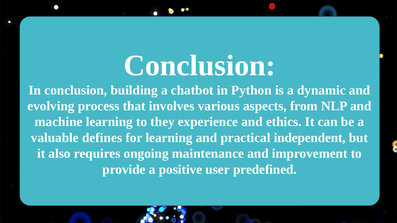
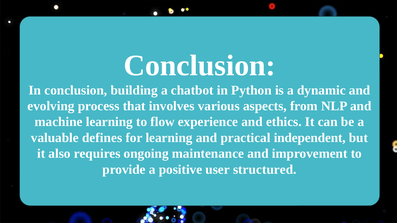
they: they -> flow
predefined: predefined -> structured
